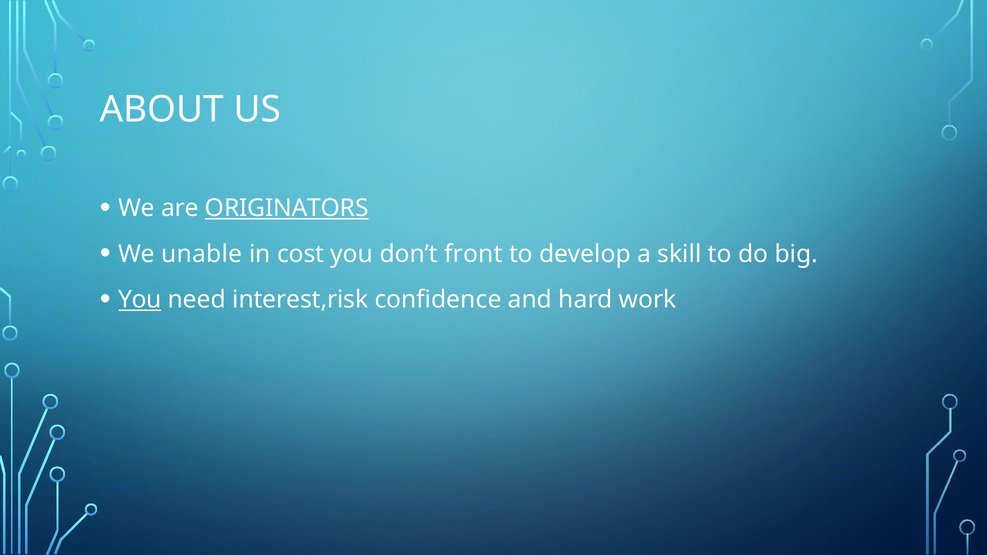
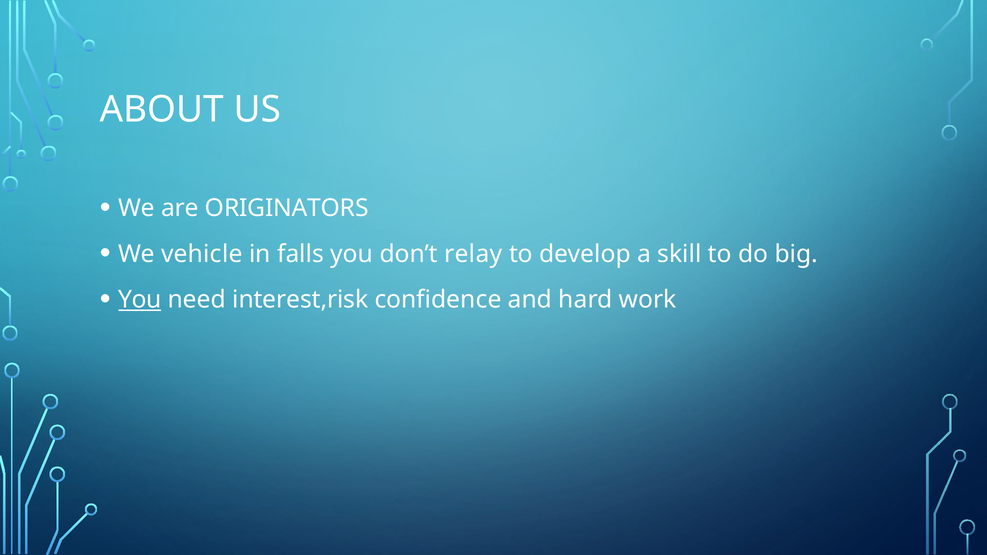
ORIGINATORS underline: present -> none
unable: unable -> vehicle
cost: cost -> falls
front: front -> relay
